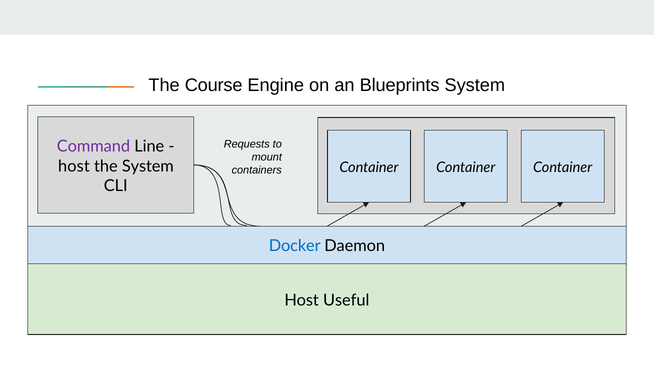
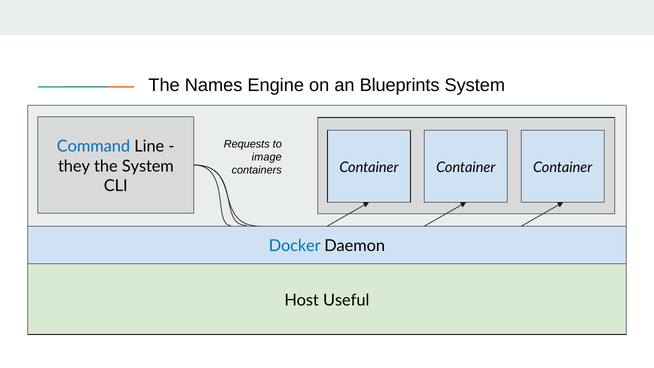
Course: Course -> Names
Command colour: purple -> blue
mount: mount -> image
host at (74, 166): host -> they
